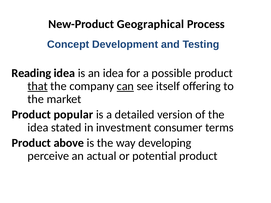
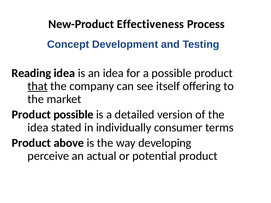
Geographical: Geographical -> Effectiveness
can underline: present -> none
Product popular: popular -> possible
investment: investment -> individually
